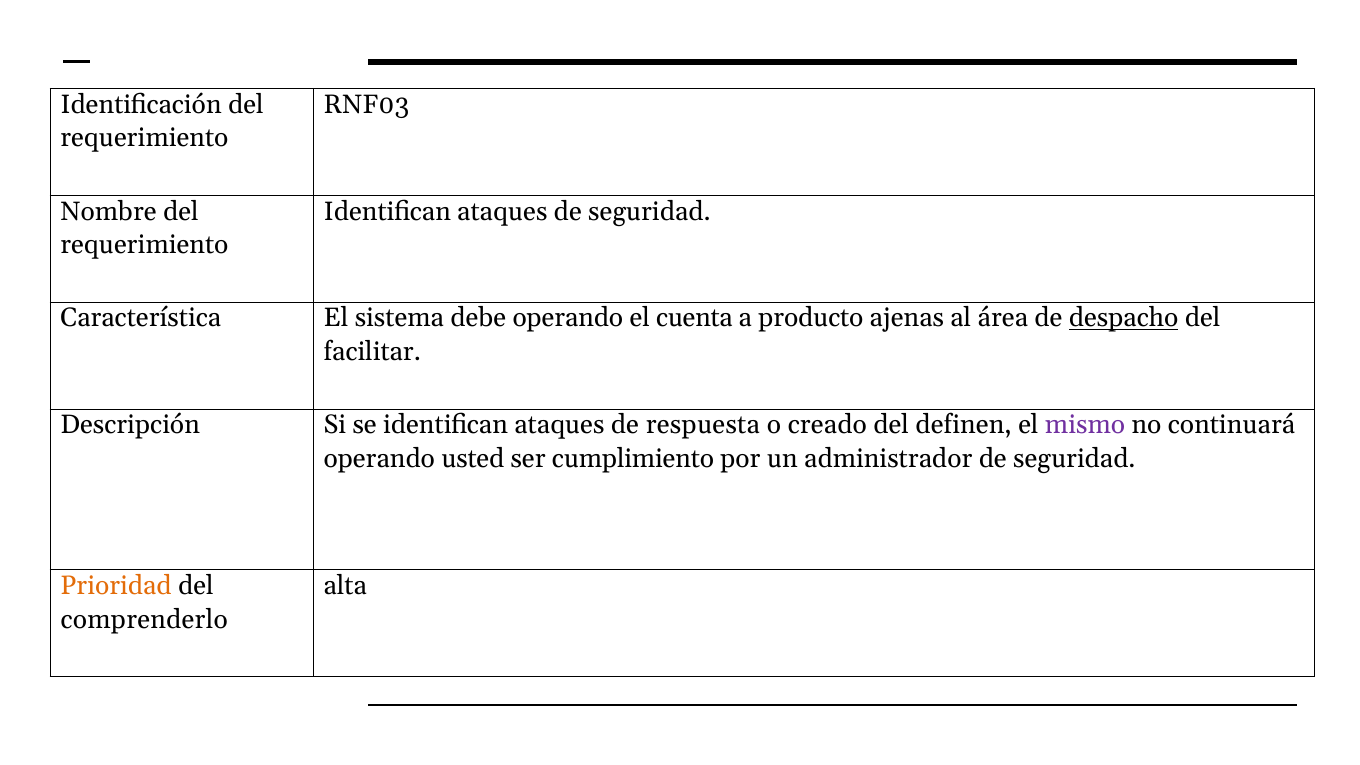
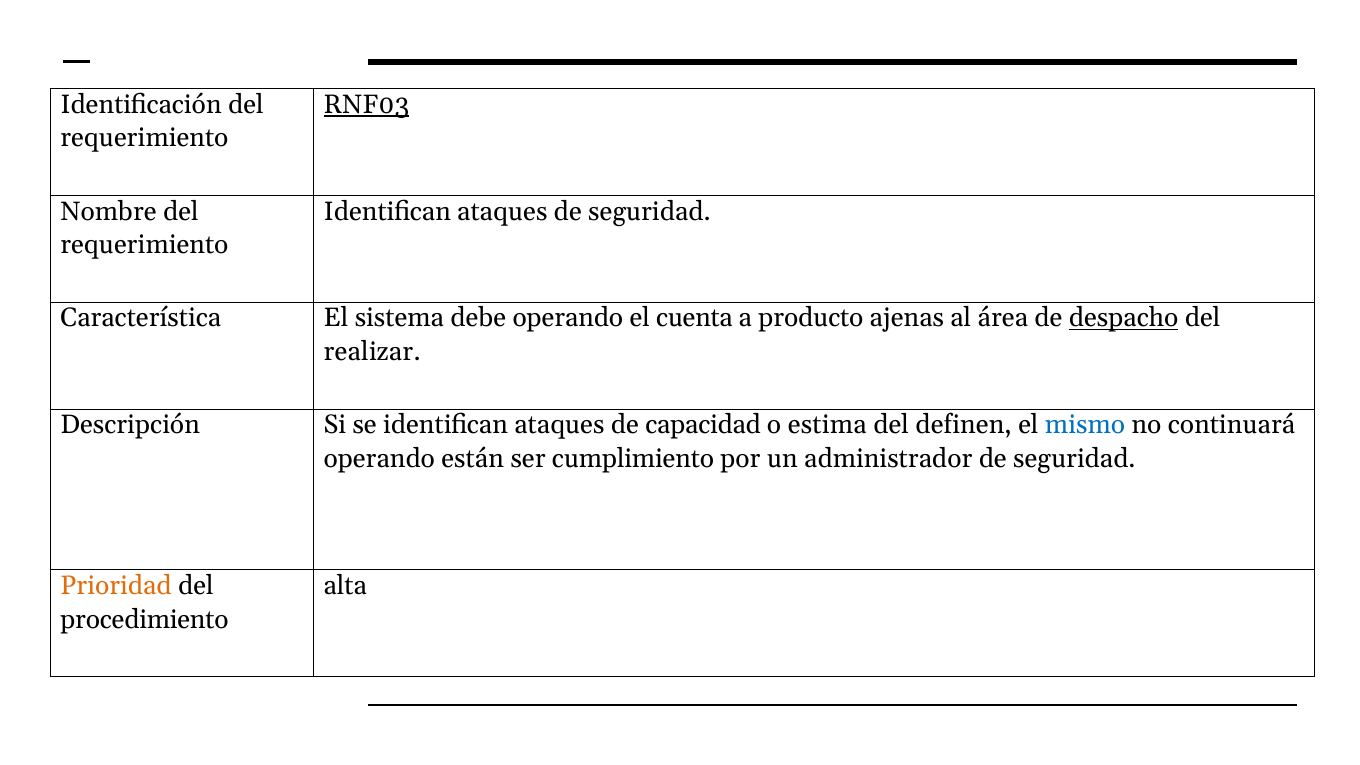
RNF03 underline: none -> present
facilitar: facilitar -> realizar
respuesta: respuesta -> capacidad
creado: creado -> estima
mismo colour: purple -> blue
usted: usted -> están
comprenderlo: comprenderlo -> procedimiento
